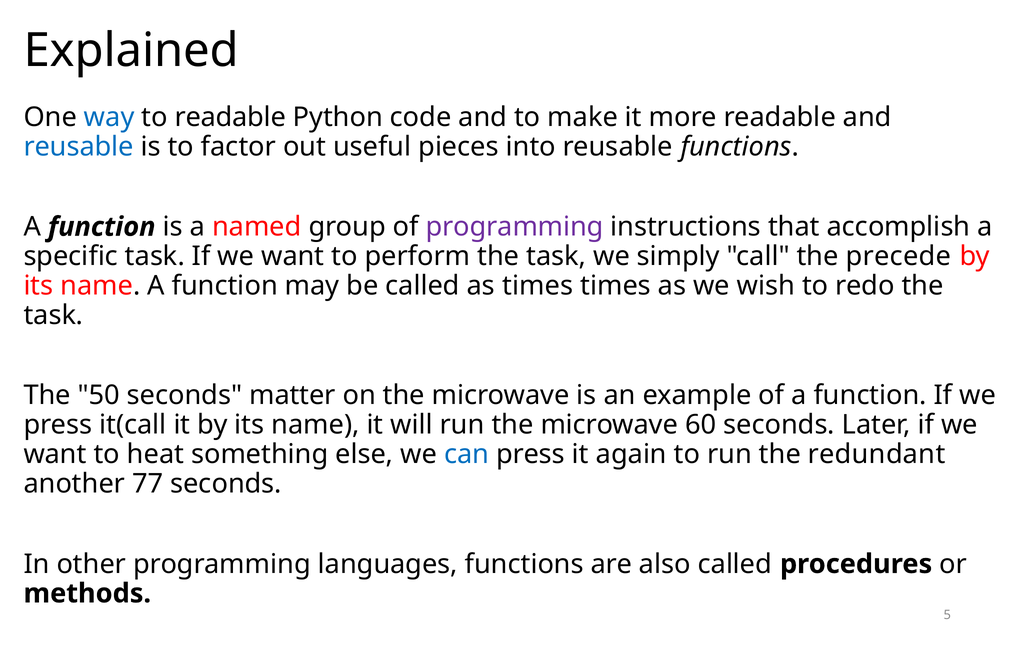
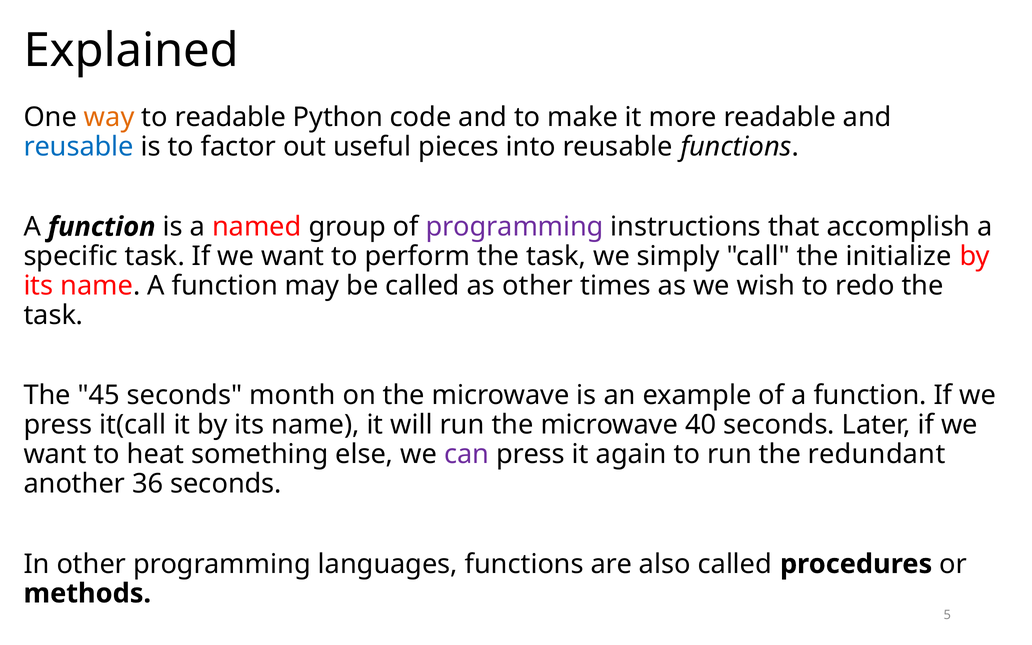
way colour: blue -> orange
precede: precede -> initialize
as times: times -> other
50: 50 -> 45
matter: matter -> month
60: 60 -> 40
can colour: blue -> purple
77: 77 -> 36
